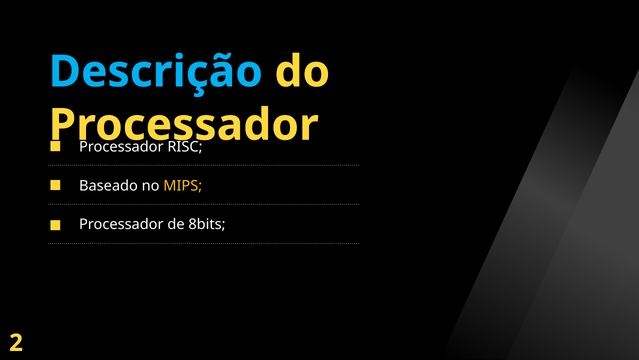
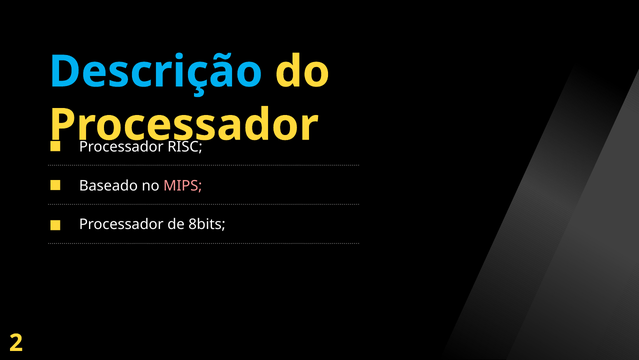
MIPS colour: yellow -> pink
